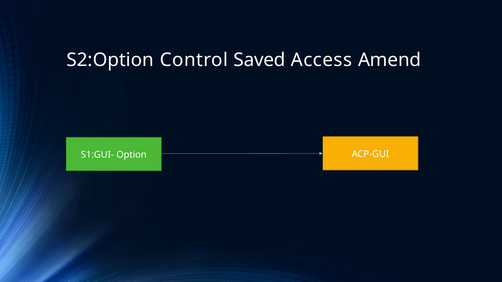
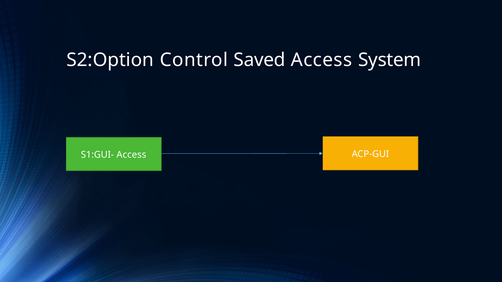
Amend: Amend -> System
S1:GUI- Option: Option -> Access
